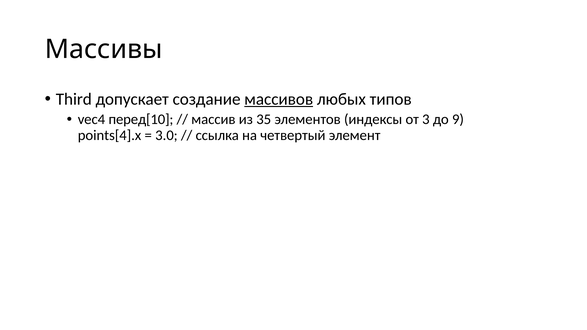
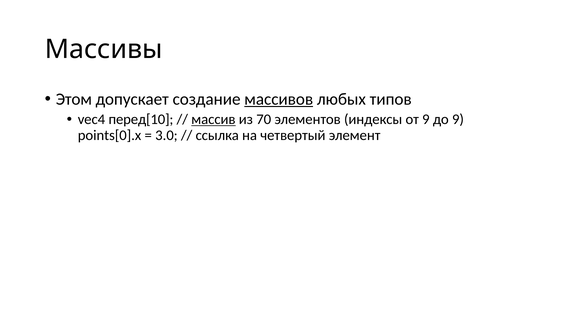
Third: Third -> Этом
массив underline: none -> present
35: 35 -> 70
от 3: 3 -> 9
points[4].x: points[4].x -> points[0].x
